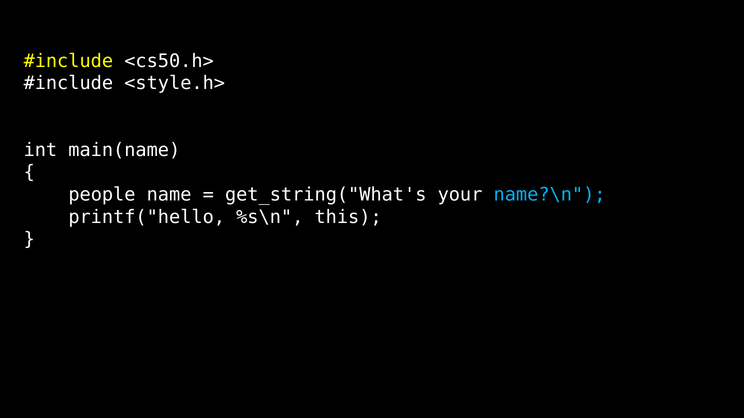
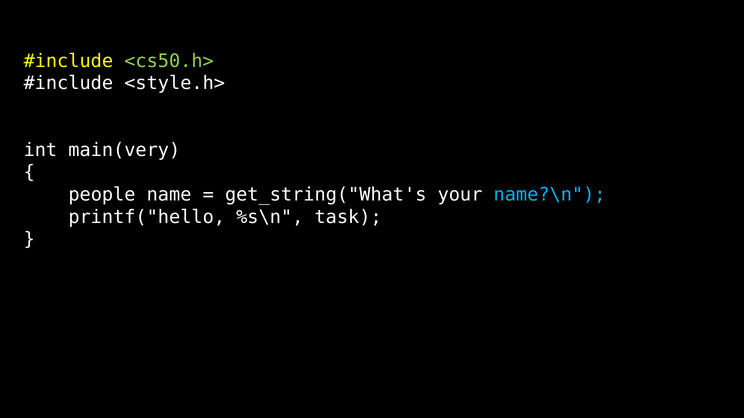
<cs50.h> colour: white -> light green
main(name: main(name -> main(very
this: this -> task
